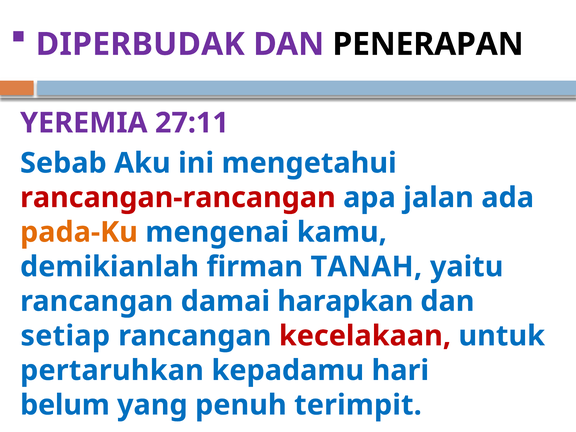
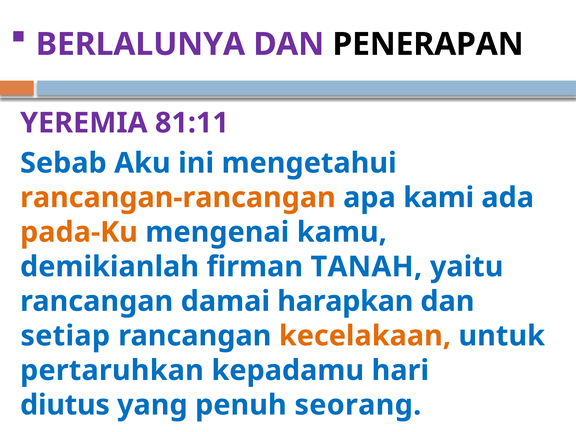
DIPERBUDAK: DIPERBUDAK -> BERLALUNYA
27:11: 27:11 -> 81:11
rancangan-rancangan colour: red -> orange
jalan: jalan -> kami
kecelakaan colour: red -> orange
belum: belum -> diutus
terimpit: terimpit -> seorang
